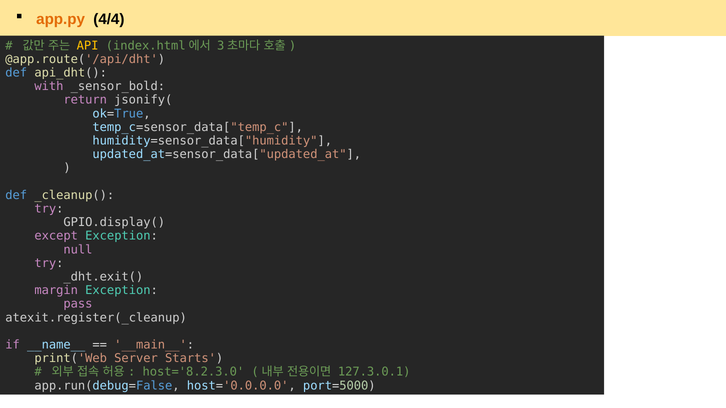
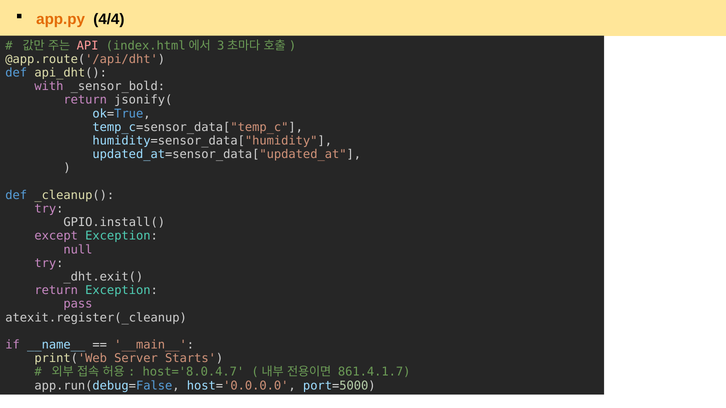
API colour: yellow -> pink
GPIO.display(: GPIO.display( -> GPIO.install(
margin at (56, 291): margin -> return
host='8.2.3.0: host='8.2.3.0 -> host='8.0.4.7
127.3.0.1: 127.3.0.1 -> 861.4.1.7
